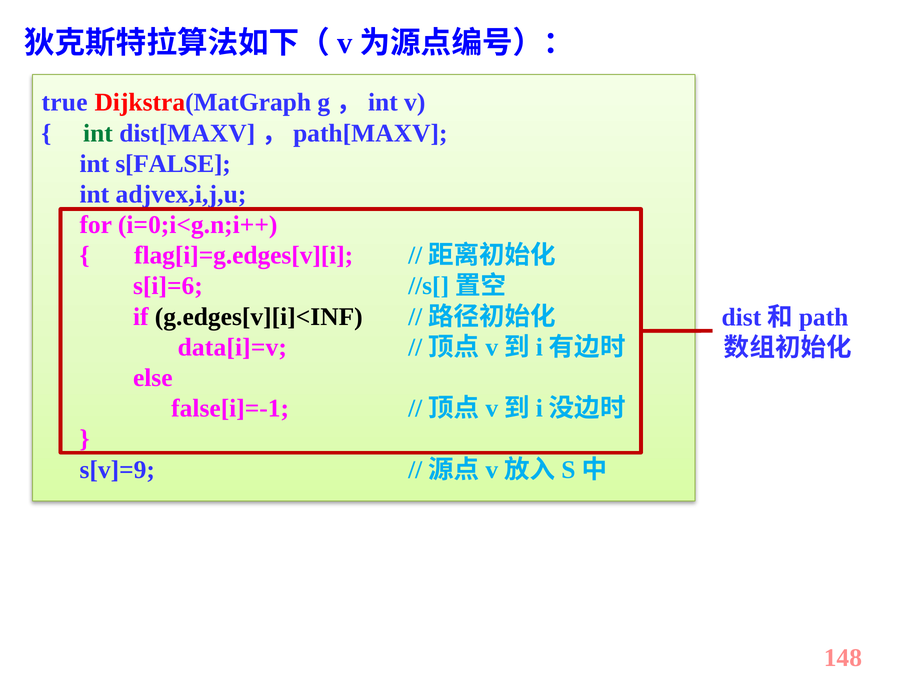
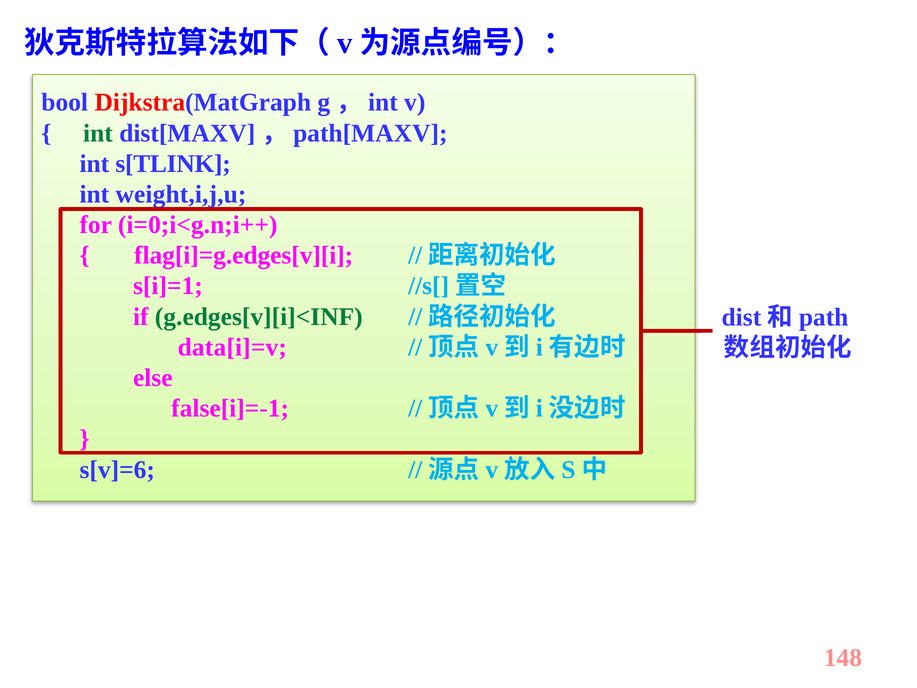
true: true -> bool
s[FALSE: s[FALSE -> s[TLINK
adjvex,i,j,u: adjvex,i,j,u -> weight,i,j,u
s[i]=6: s[i]=6 -> s[i]=1
g.edges[v][i]<INF colour: black -> green
s[v]=9: s[v]=9 -> s[v]=6
